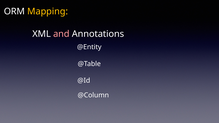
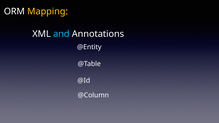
and colour: pink -> light blue
